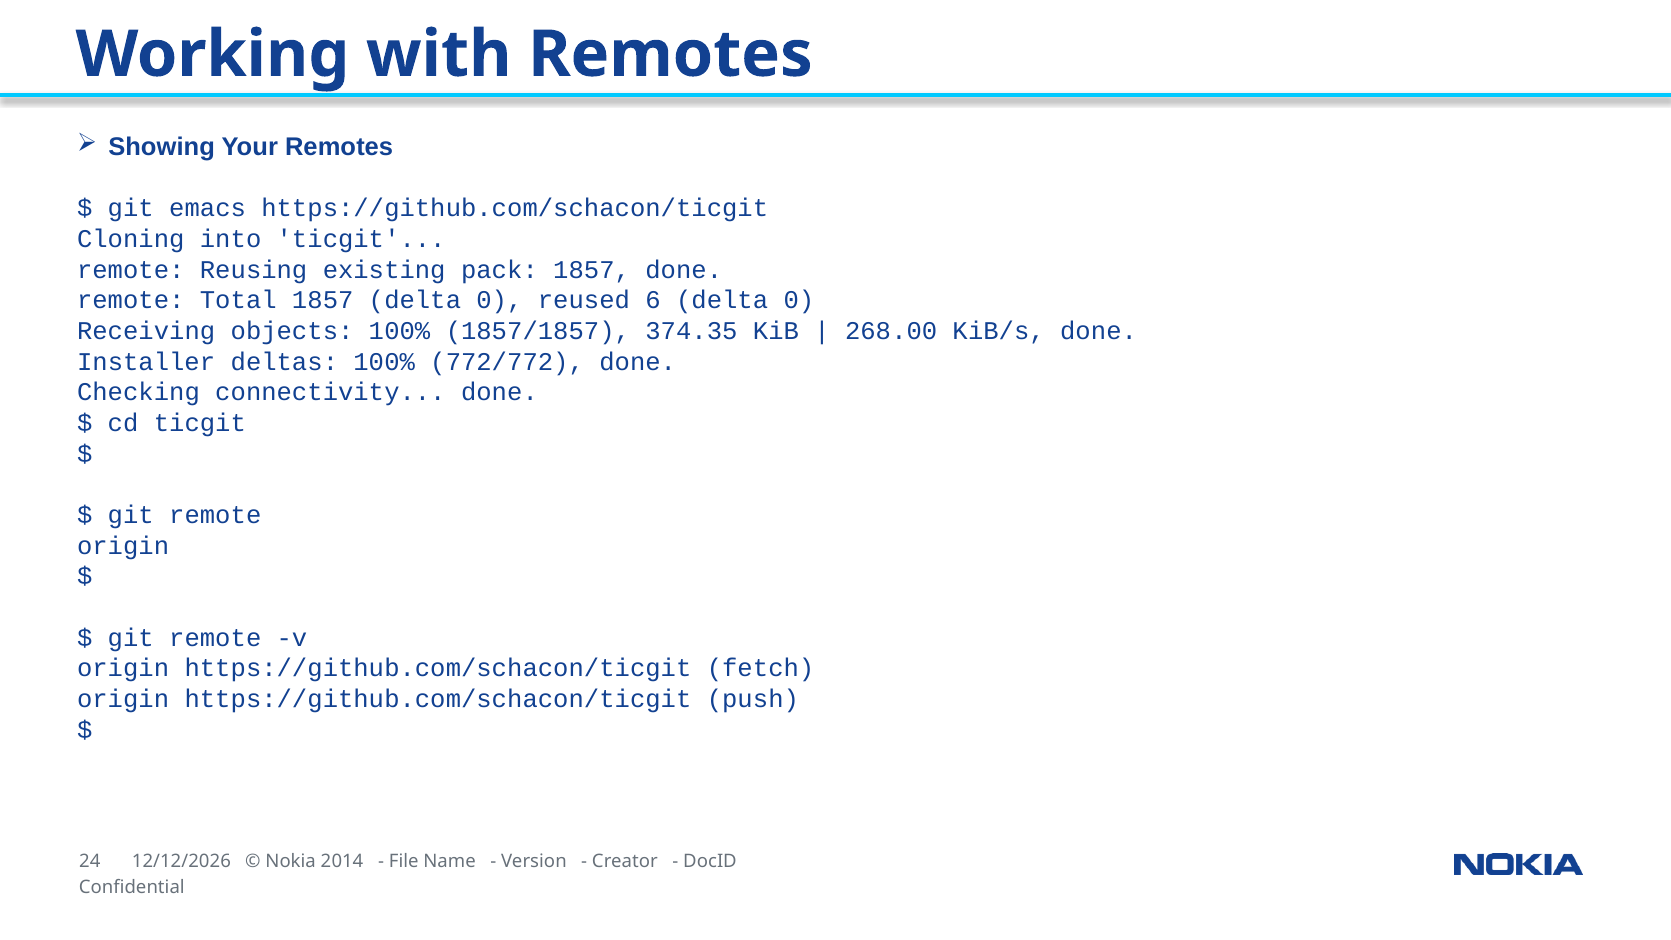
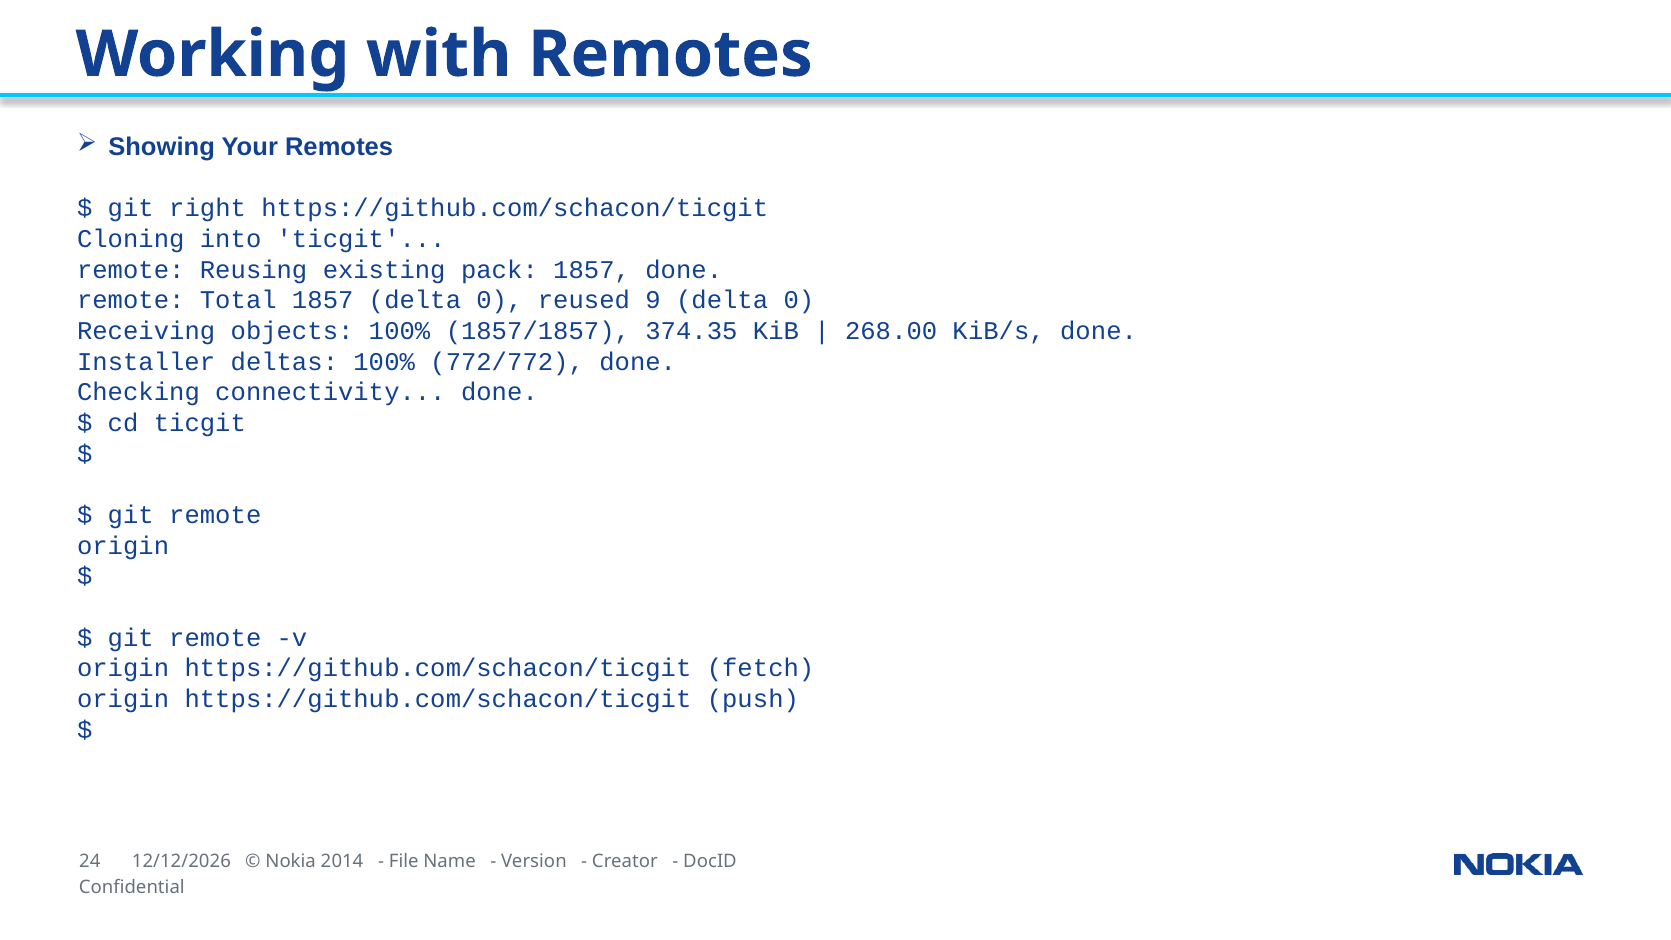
emacs: emacs -> right
6: 6 -> 9
